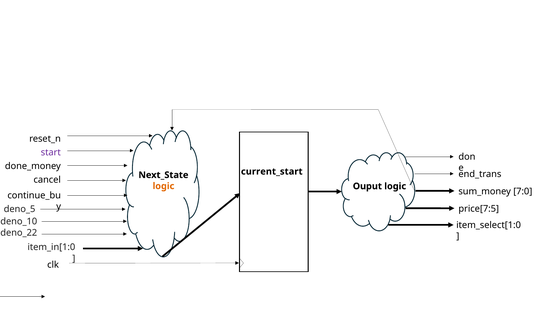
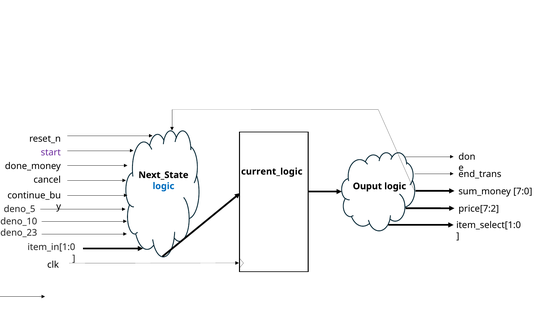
current_start: current_start -> current_logic
logic at (163, 186) colour: orange -> blue
price[7:5: price[7:5 -> price[7:2
deno_22: deno_22 -> deno_23
